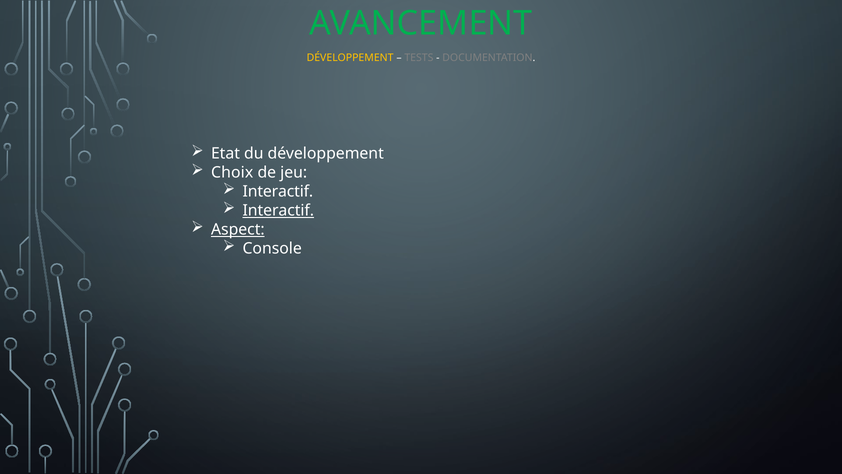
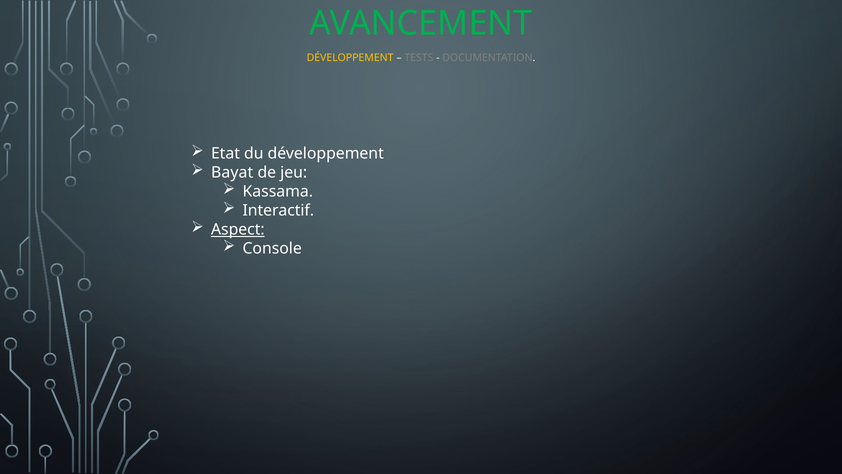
Choix: Choix -> Bayat
Interactif at (278, 191): Interactif -> Kassama
Interactif at (278, 210) underline: present -> none
